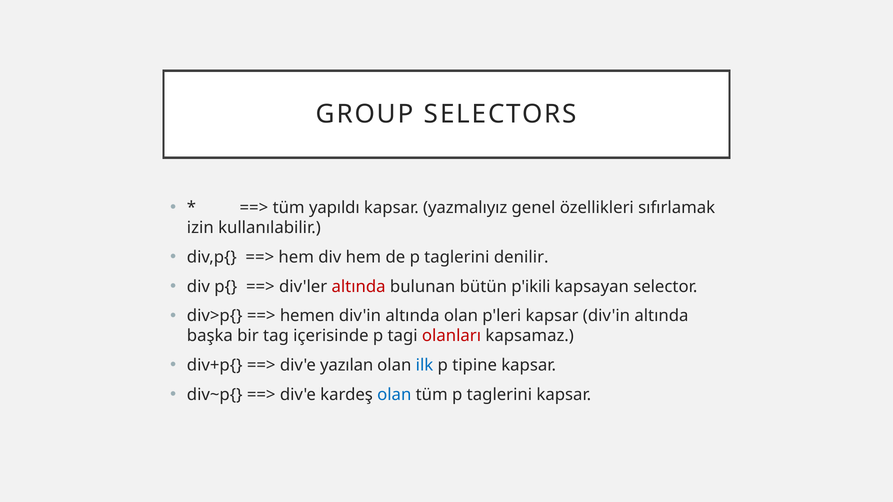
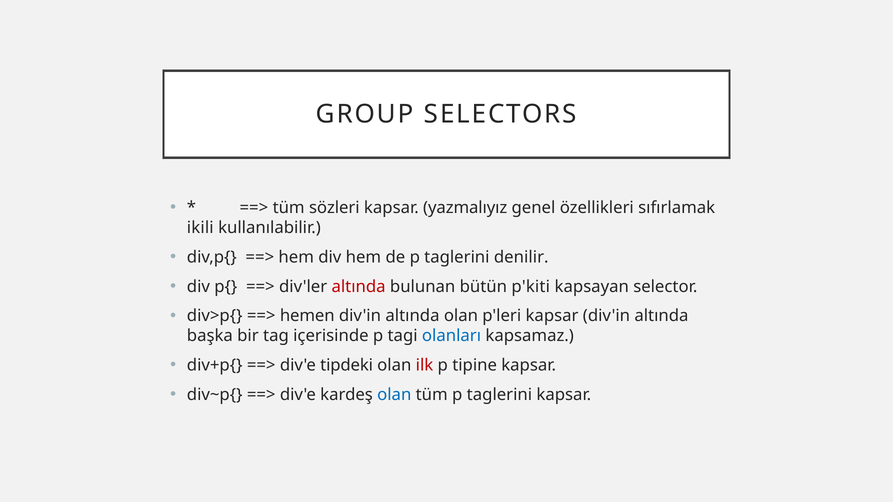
yapıldı: yapıldı -> sözleri
izin: izin -> ikili
p'ikili: p'ikili -> p'kiti
olanları colour: red -> blue
yazılan: yazılan -> tipdeki
ilk colour: blue -> red
